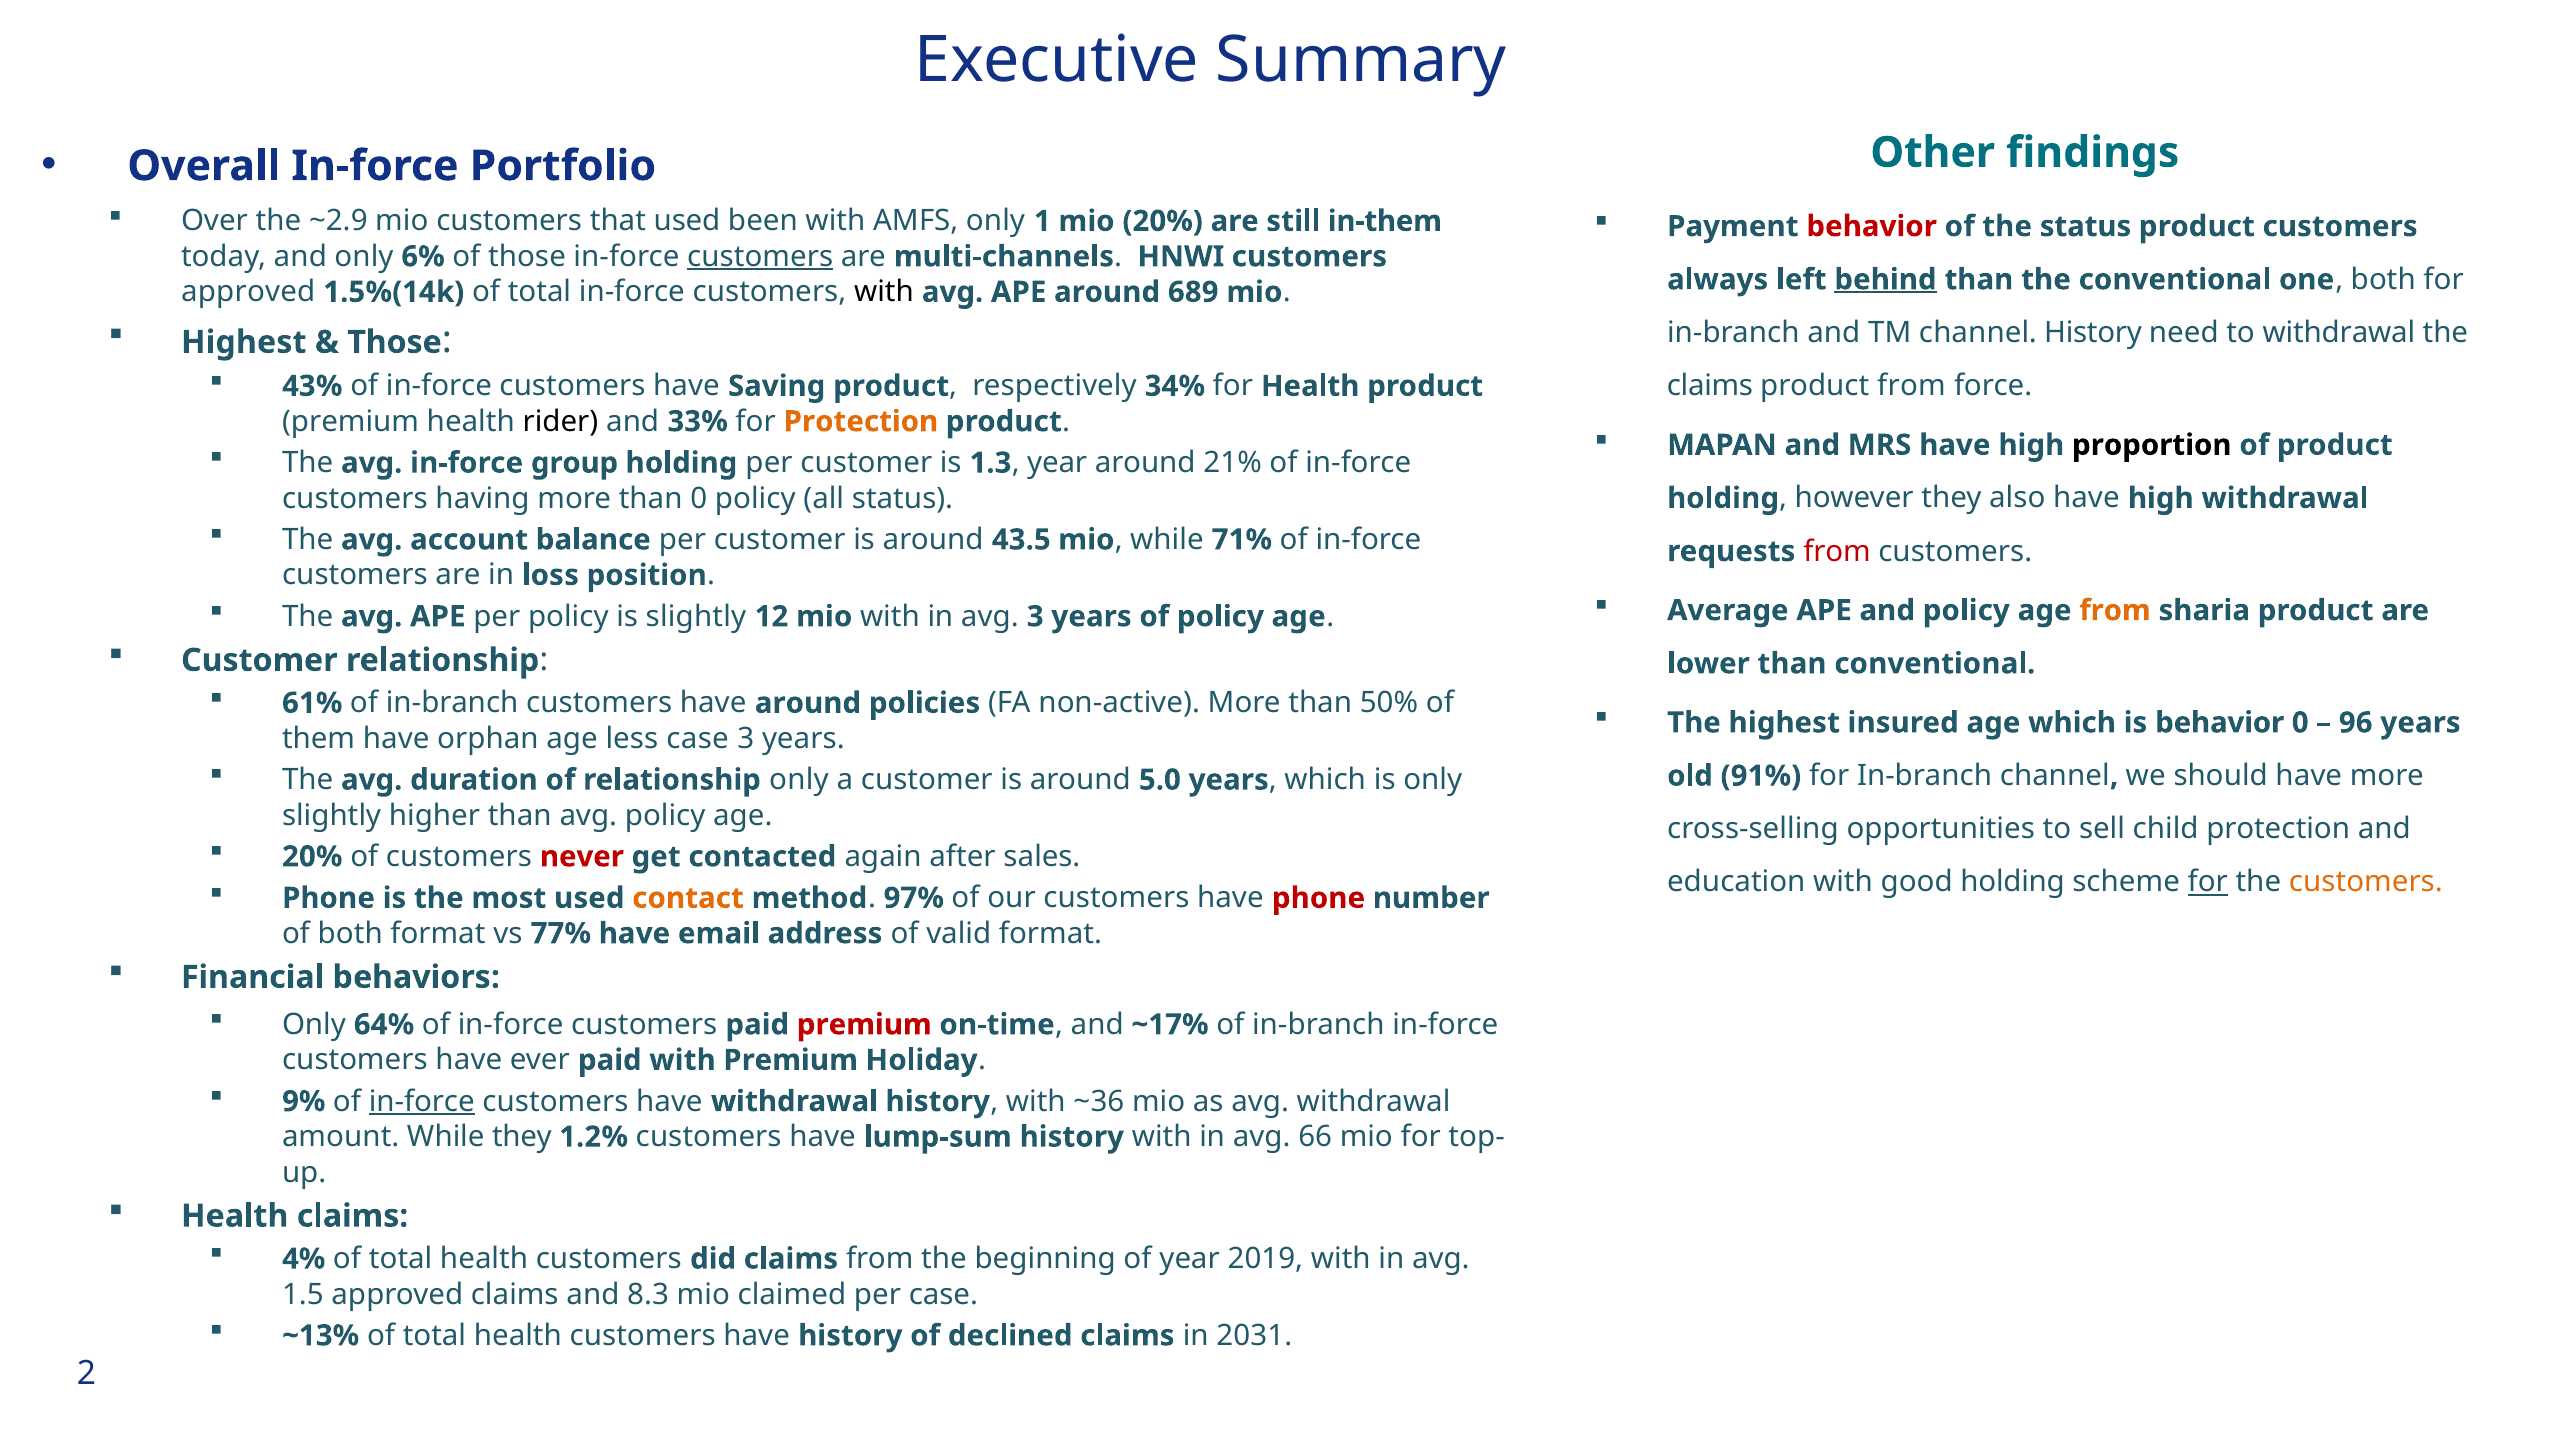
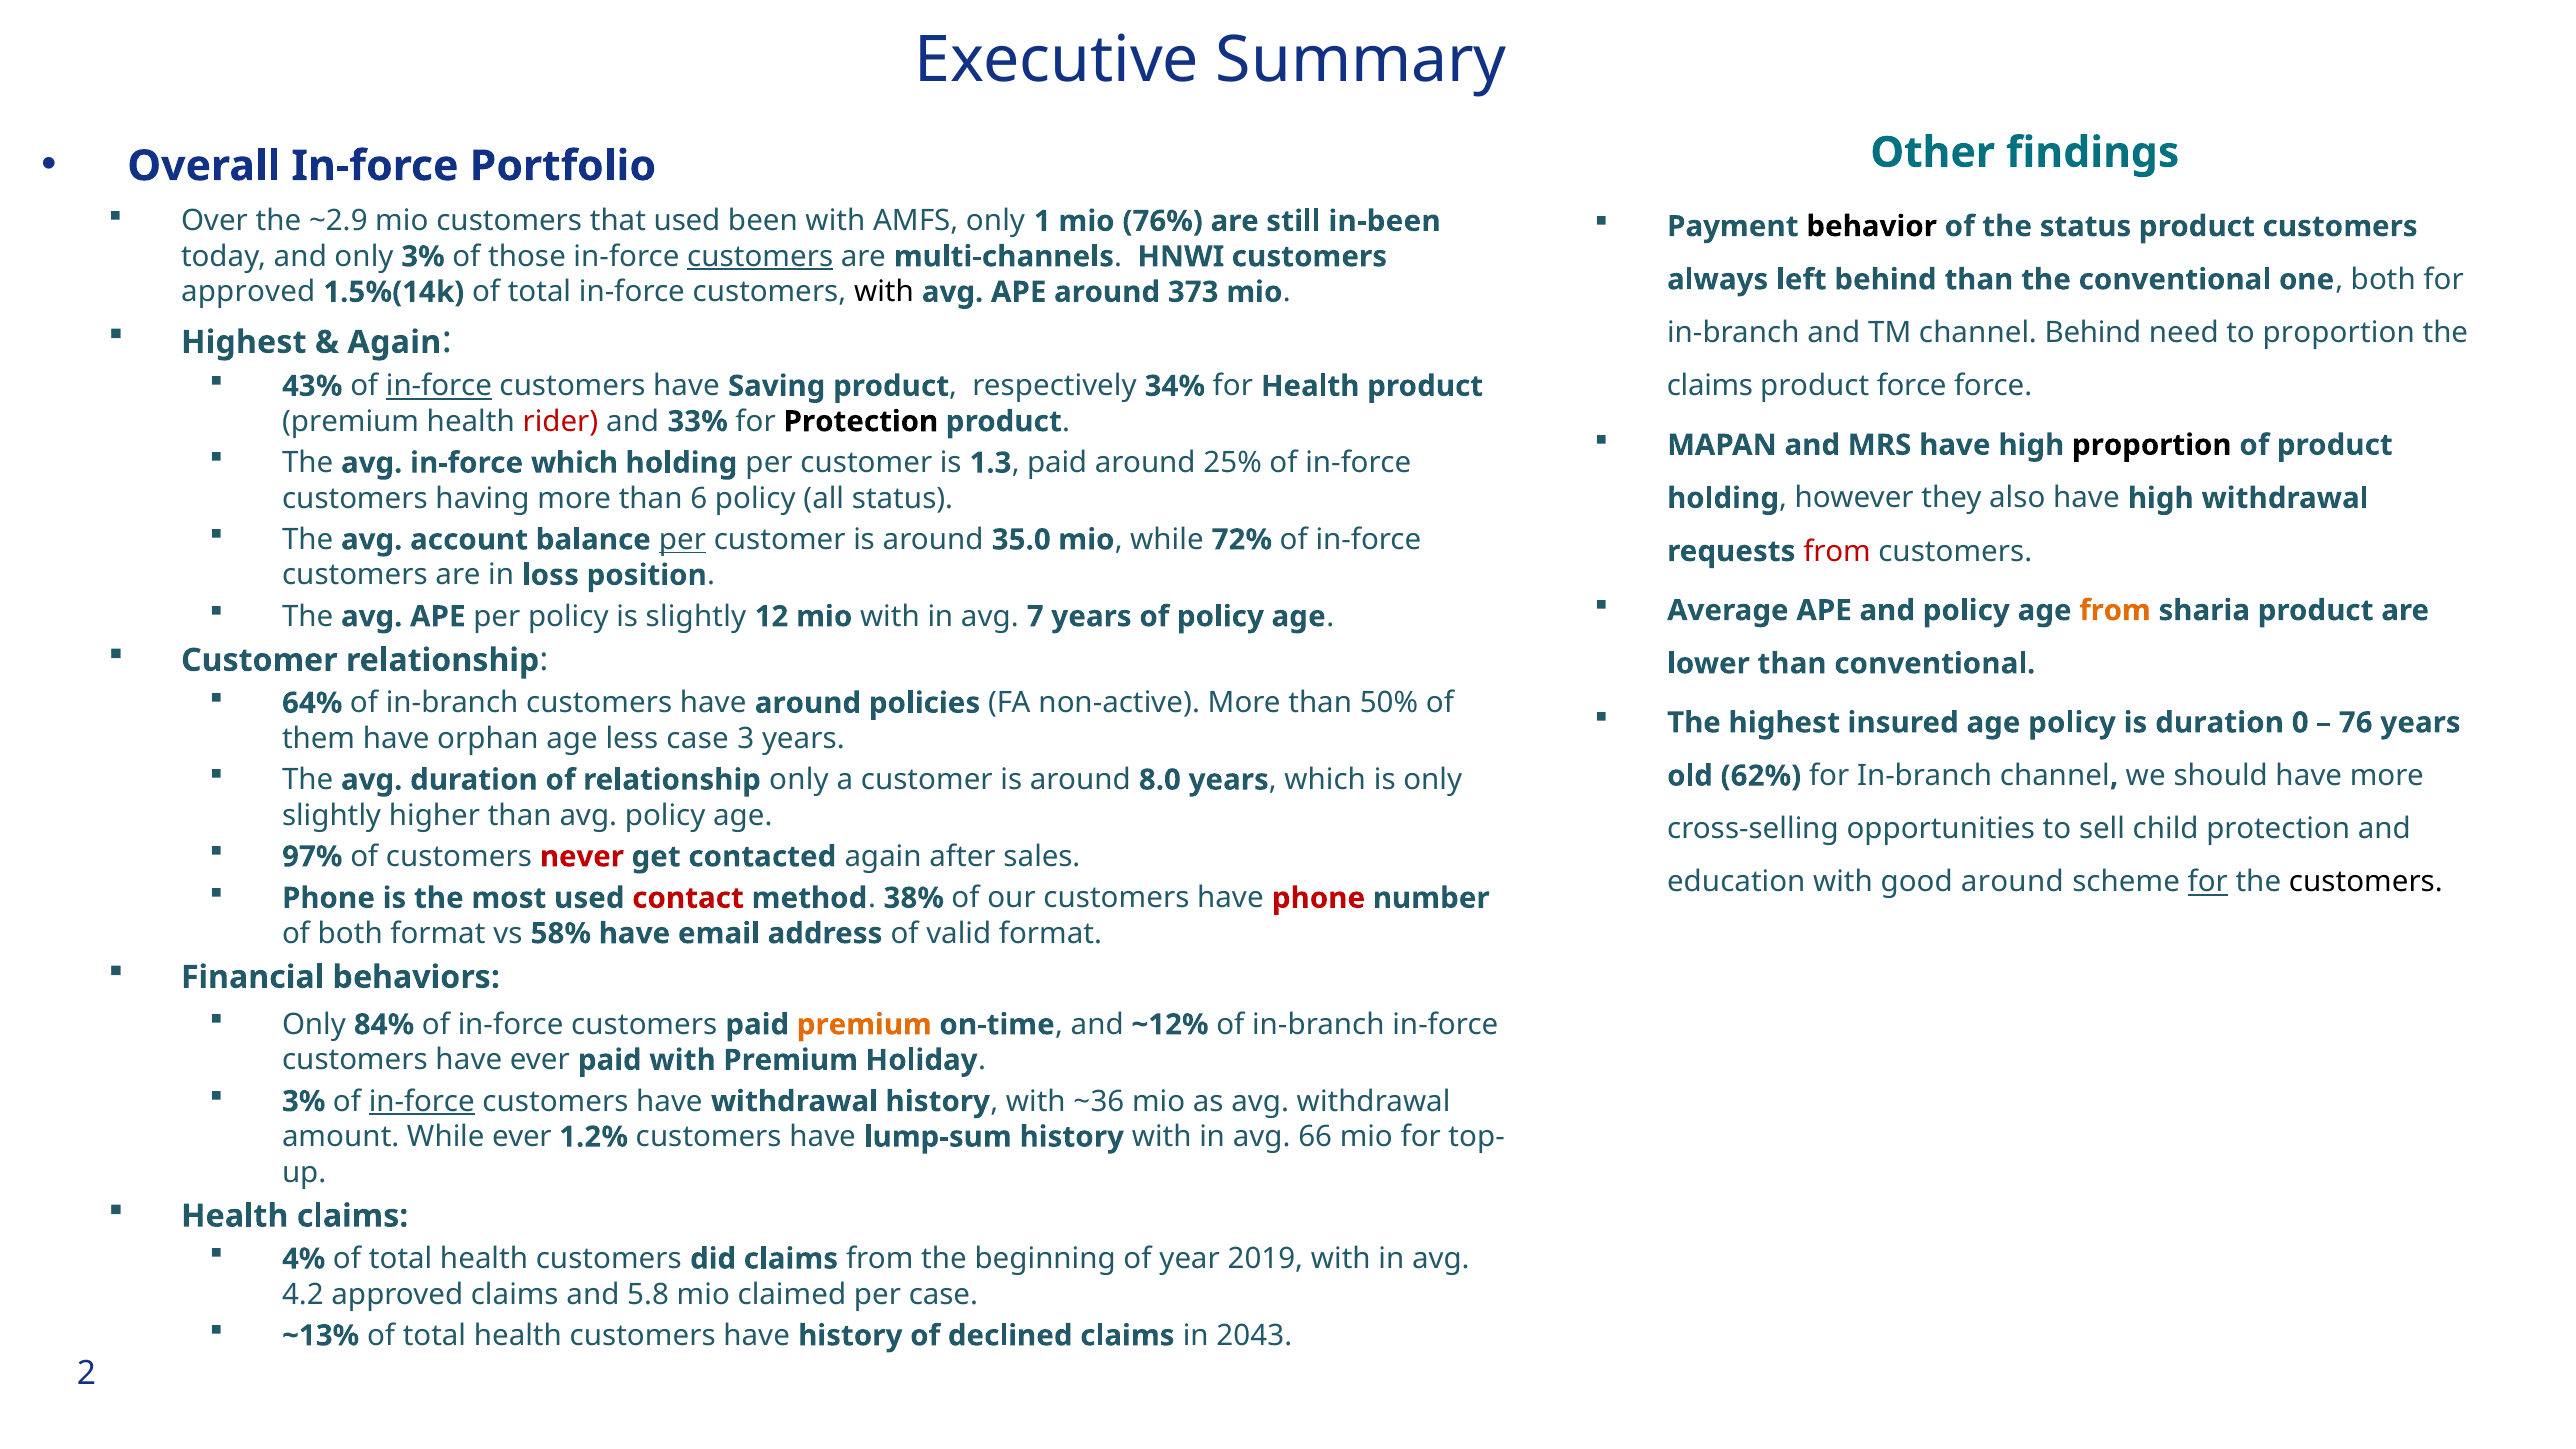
mio 20%: 20% -> 76%
in-them: in-them -> in-been
behavior at (1872, 226) colour: red -> black
only 6%: 6% -> 3%
behind at (1885, 280) underline: present -> none
689: 689 -> 373
Those at (395, 342): Those -> Again
channel History: History -> Behind
to withdrawal: withdrawal -> proportion
in-force at (439, 386) underline: none -> present
product from: from -> force
rider colour: black -> red
Protection at (861, 422) colour: orange -> black
in-force group: group -> which
1.3 year: year -> paid
21%: 21% -> 25%
than 0: 0 -> 6
per at (682, 540) underline: none -> present
43.5: 43.5 -> 35.0
71%: 71% -> 72%
avg 3: 3 -> 7
61%: 61% -> 64%
age which: which -> policy
is behavior: behavior -> duration
96: 96 -> 76
5.0: 5.0 -> 8.0
91%: 91% -> 62%
20% at (312, 857): 20% -> 97%
good holding: holding -> around
customers at (2366, 882) colour: orange -> black
contact colour: orange -> red
97%: 97% -> 38%
77%: 77% -> 58%
64%: 64% -> 84%
premium at (864, 1025) colour: red -> orange
~17%: ~17% -> ~12%
9% at (304, 1101): 9% -> 3%
While they: they -> ever
1.5: 1.5 -> 4.2
8.3: 8.3 -> 5.8
2031: 2031 -> 2043
